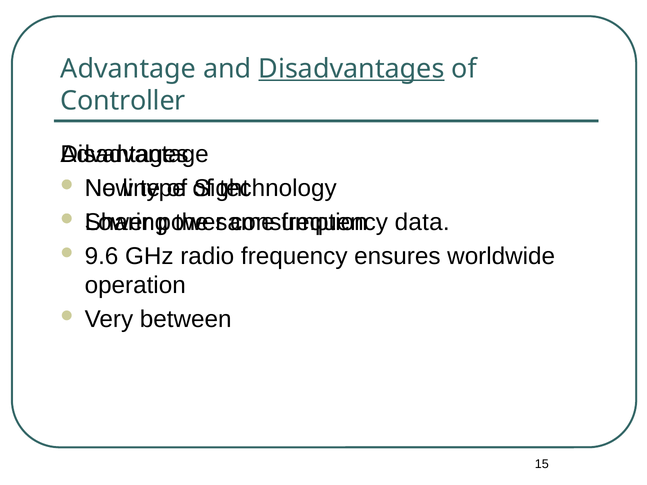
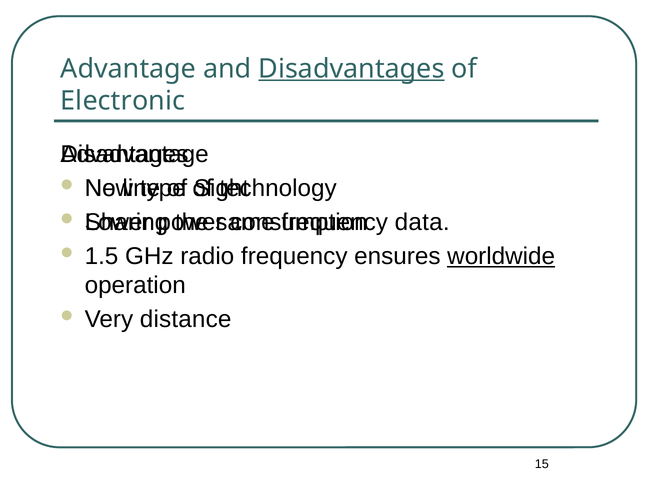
Controller: Controller -> Electronic
9.6: 9.6 -> 1.5
worldwide underline: none -> present
between: between -> distance
